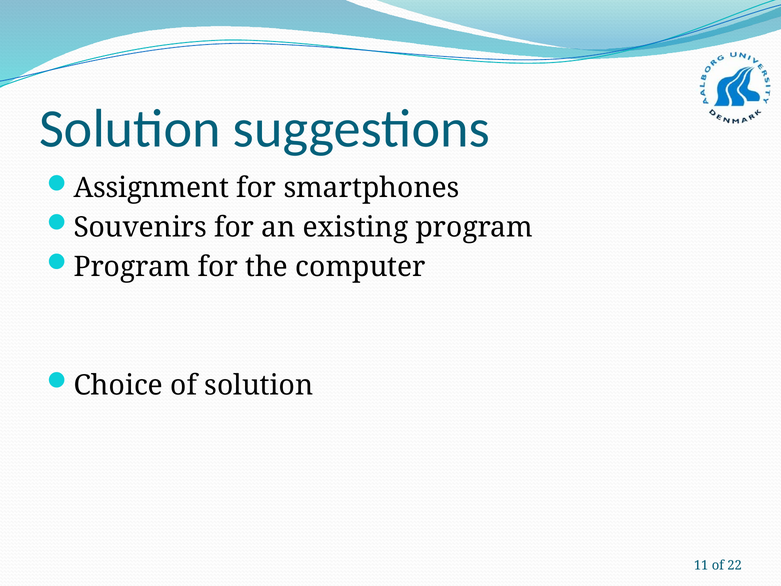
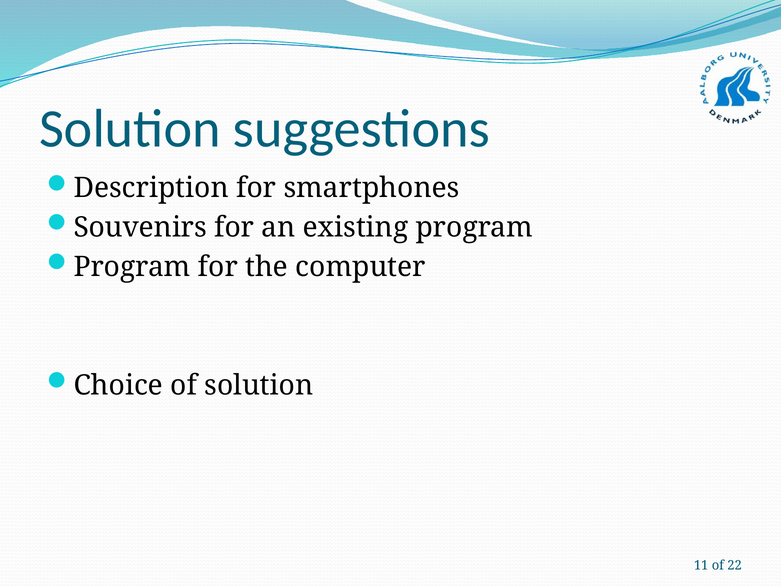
Assignment: Assignment -> Description
